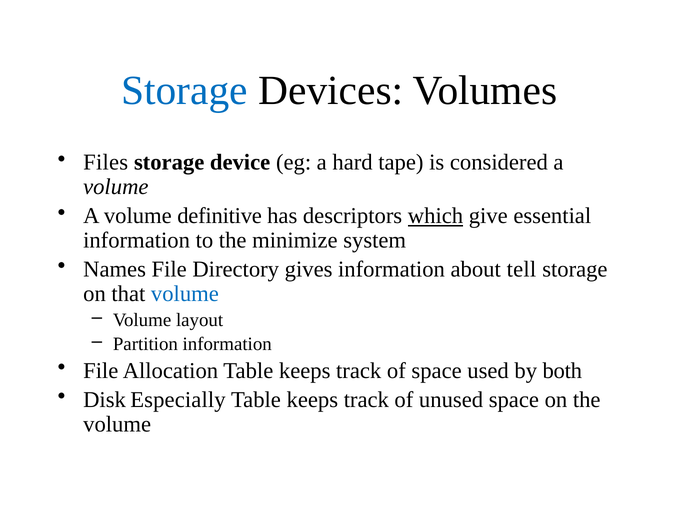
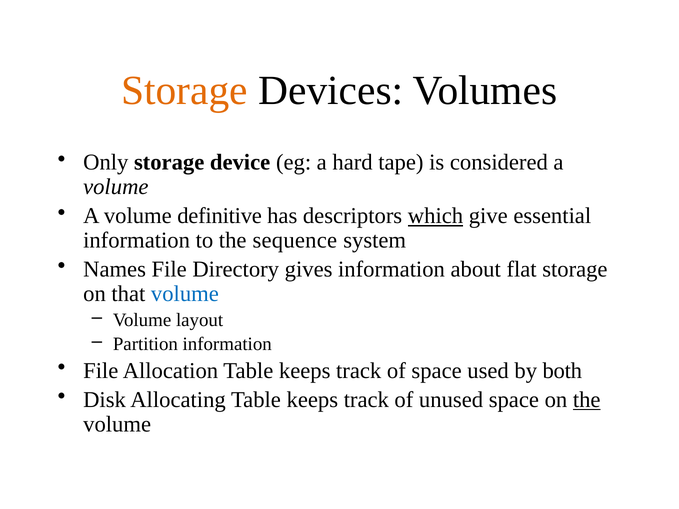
Storage at (184, 91) colour: blue -> orange
Files: Files -> Only
minimize: minimize -> sequence
tell: tell -> flat
Especially: Especially -> Allocating
the at (587, 400) underline: none -> present
